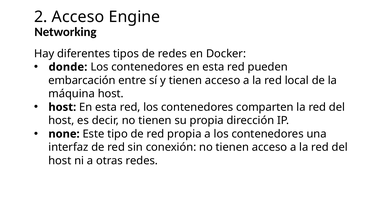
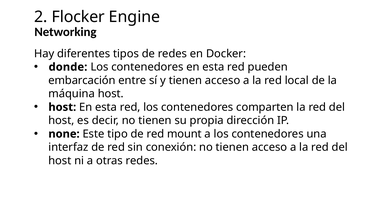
2 Acceso: Acceso -> Flocker
red propia: propia -> mount
